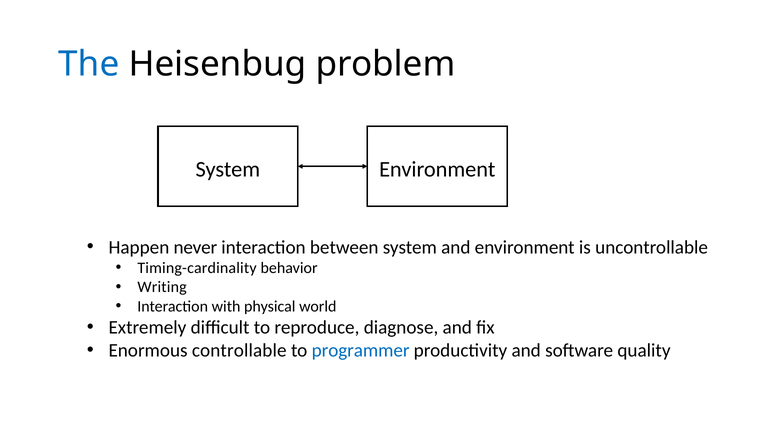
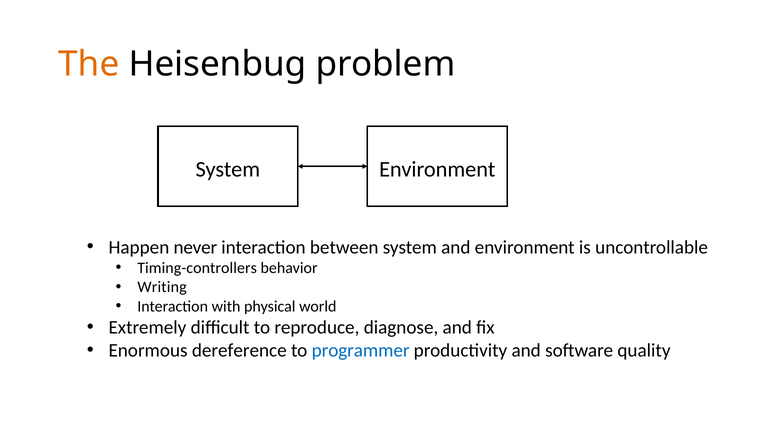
The colour: blue -> orange
Timing-cardinality: Timing-cardinality -> Timing-controllers
controllable: controllable -> dereference
